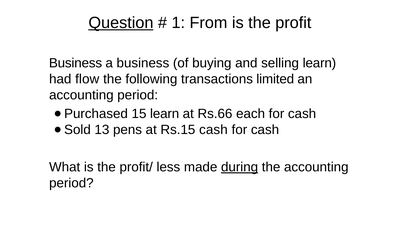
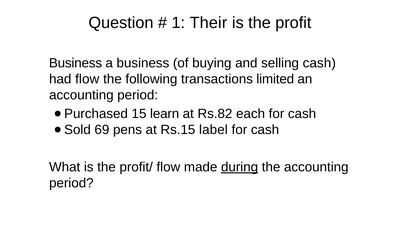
Question underline: present -> none
From: From -> Their
selling learn: learn -> cash
Rs.66: Rs.66 -> Rs.82
13: 13 -> 69
Rs.15 cash: cash -> label
profit/ less: less -> flow
